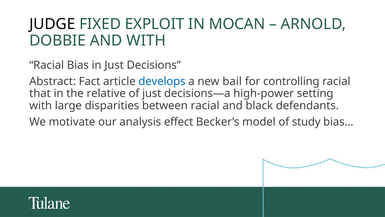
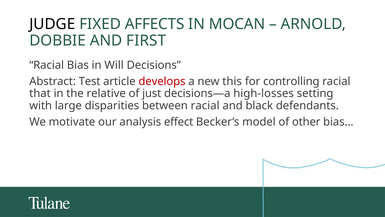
EXPLOIT: EXPLOIT -> AFFECTS
AND WITH: WITH -> FIRST
in Just: Just -> Will
Fact: Fact -> Test
develops colour: blue -> red
bail: bail -> this
high-power: high-power -> high-losses
study: study -> other
